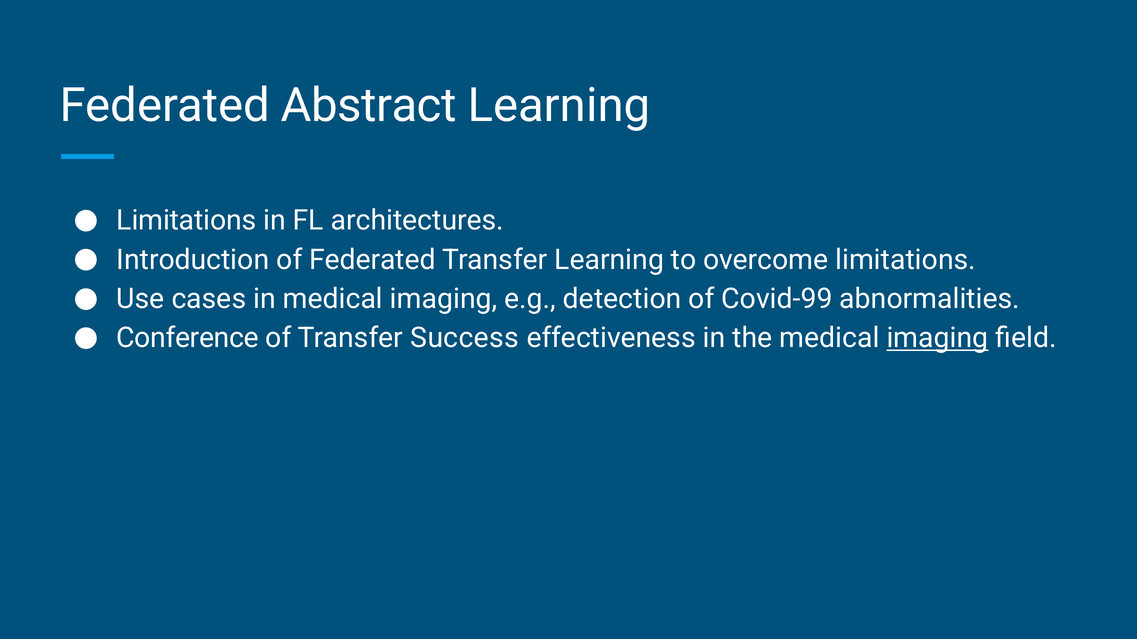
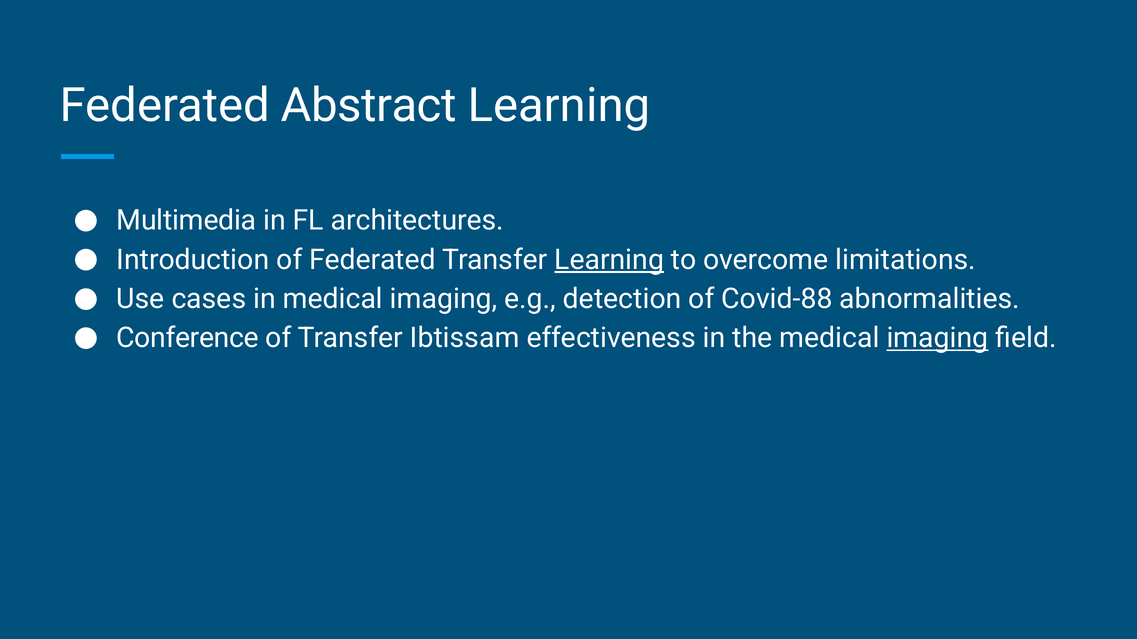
Limitations at (186, 221): Limitations -> Multimedia
Learning at (609, 260) underline: none -> present
Covid-99: Covid-99 -> Covid-88
Success: Success -> Ibtissam
